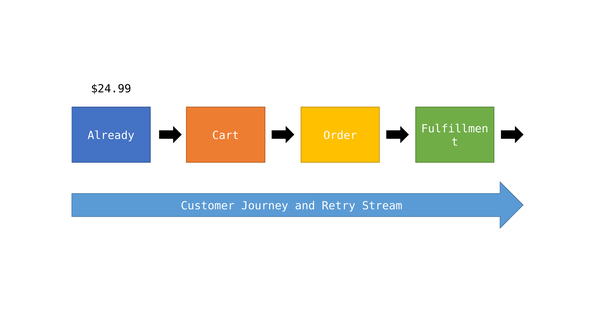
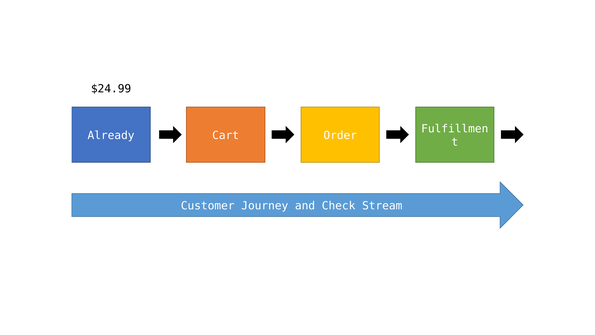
Retry: Retry -> Check
